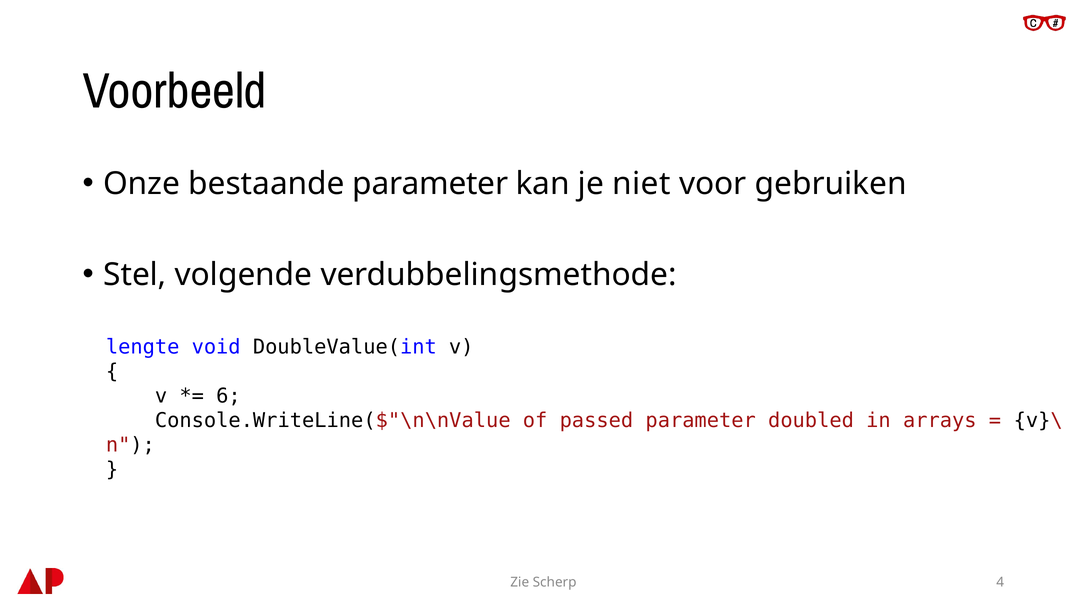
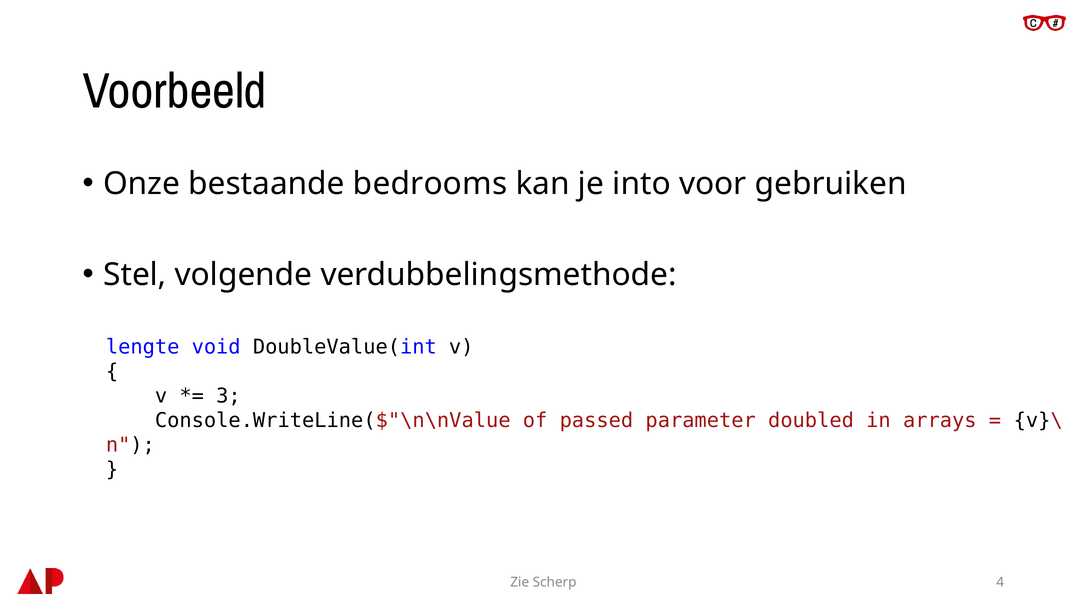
bestaande parameter: parameter -> bedrooms
niet: niet -> into
6: 6 -> 3
